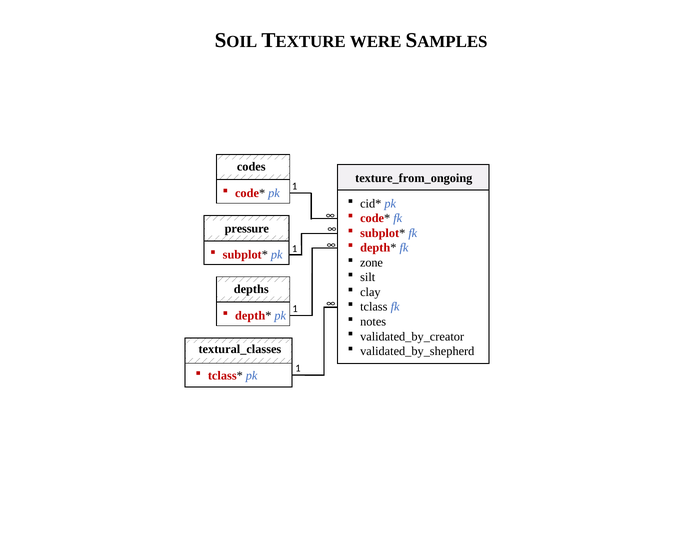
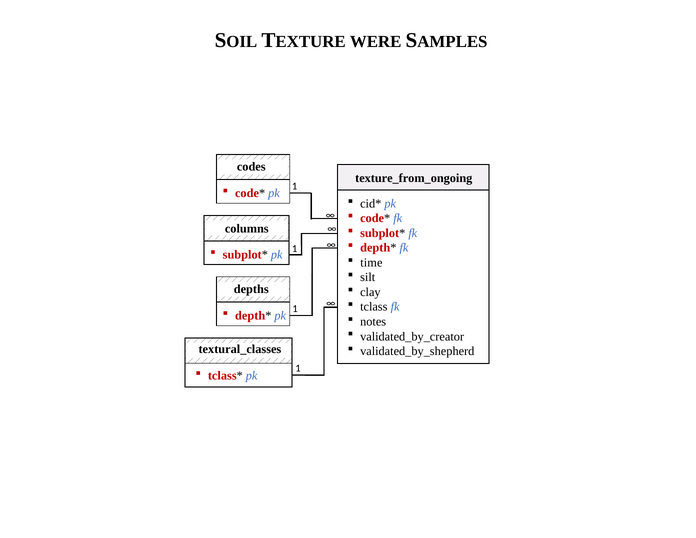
pressure: pressure -> columns
zone: zone -> time
